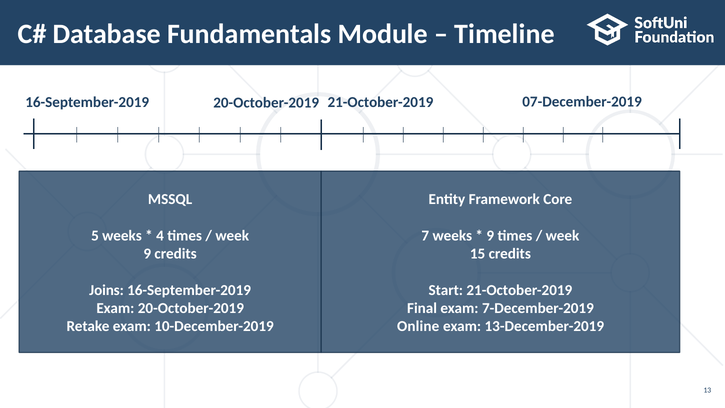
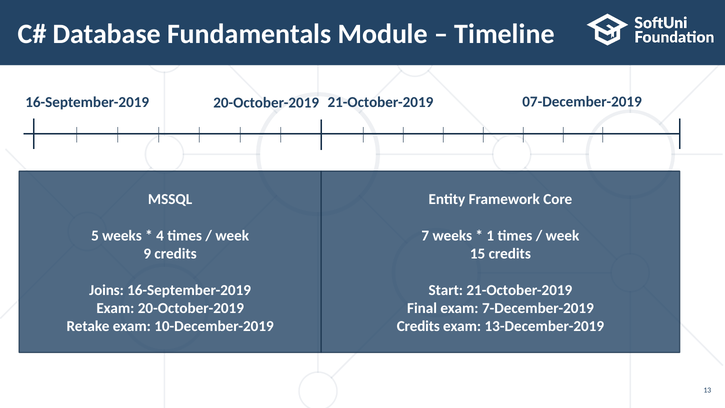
9 at (490, 236): 9 -> 1
Online at (418, 326): Online -> Credits
